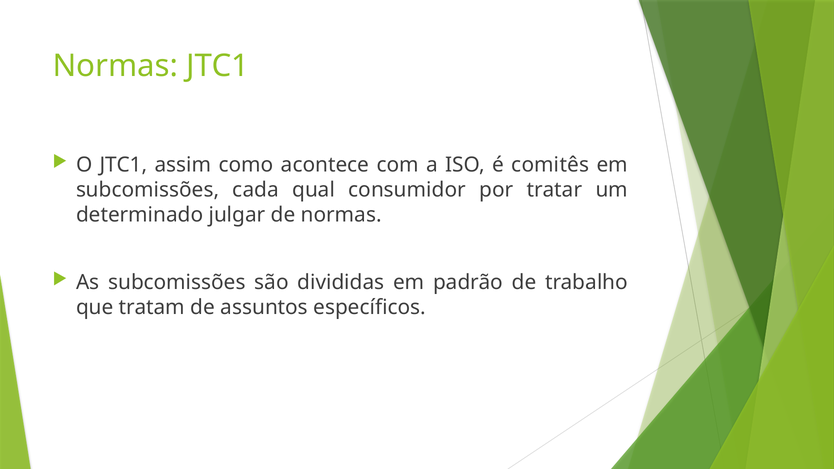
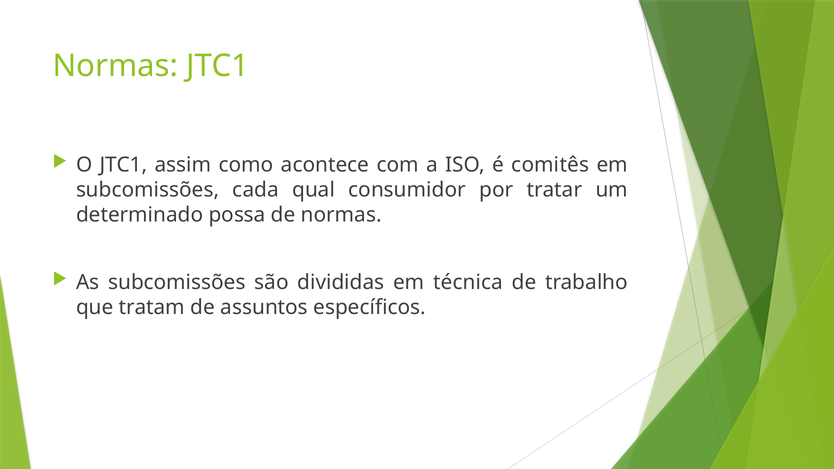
julgar: julgar -> possa
padrão: padrão -> técnica
